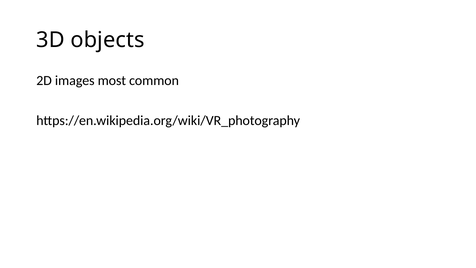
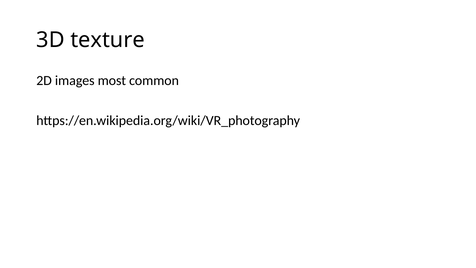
objects: objects -> texture
